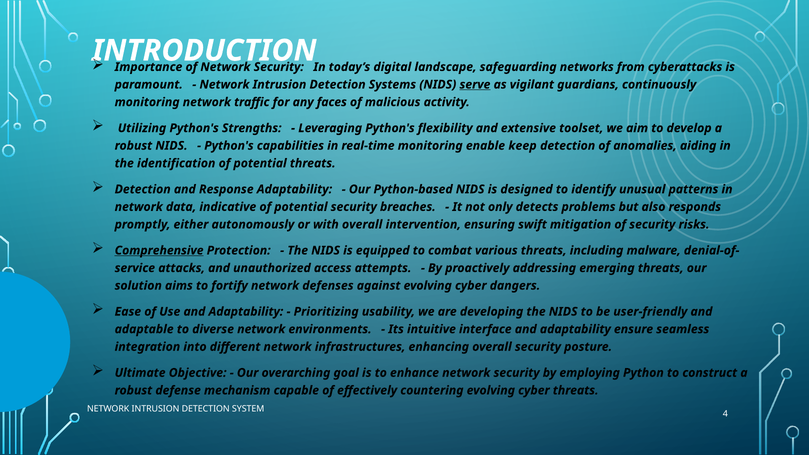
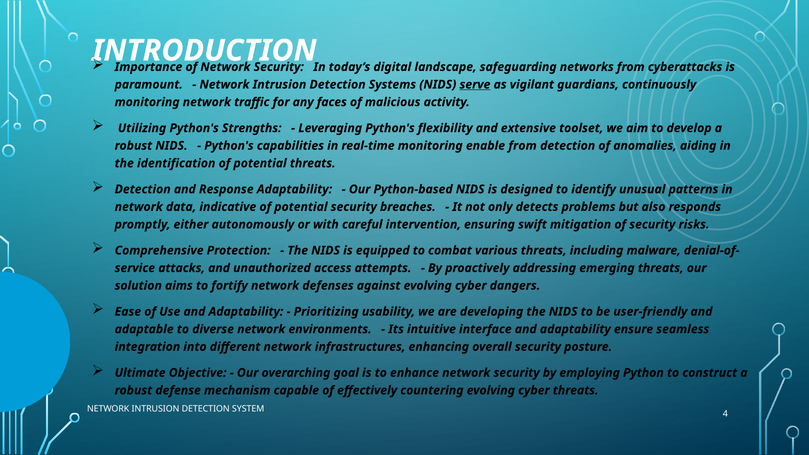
enable keep: keep -> from
with overall: overall -> careful
Comprehensive underline: present -> none
